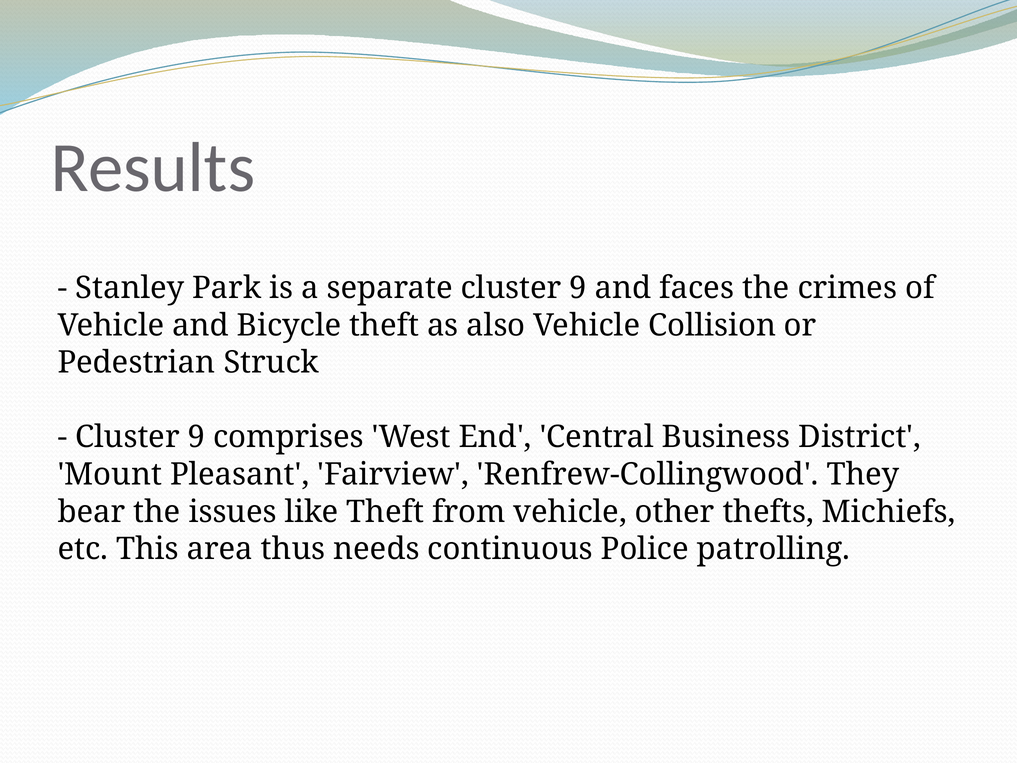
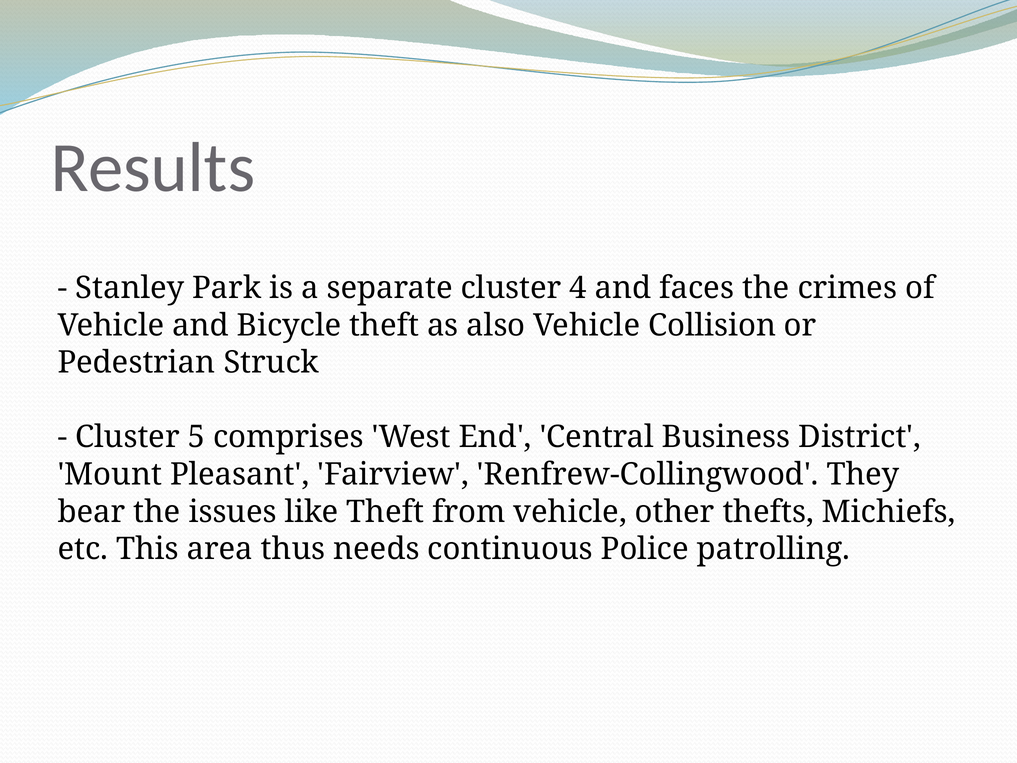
separate cluster 9: 9 -> 4
9 at (196, 437): 9 -> 5
